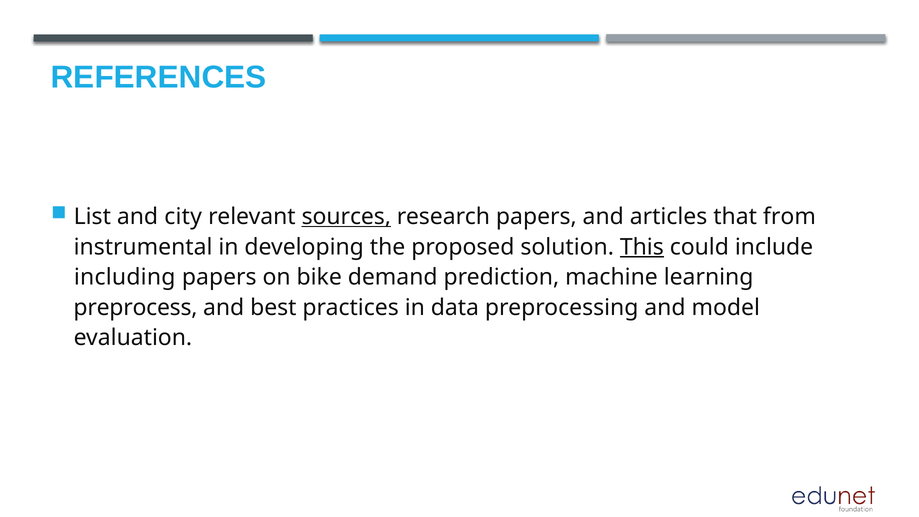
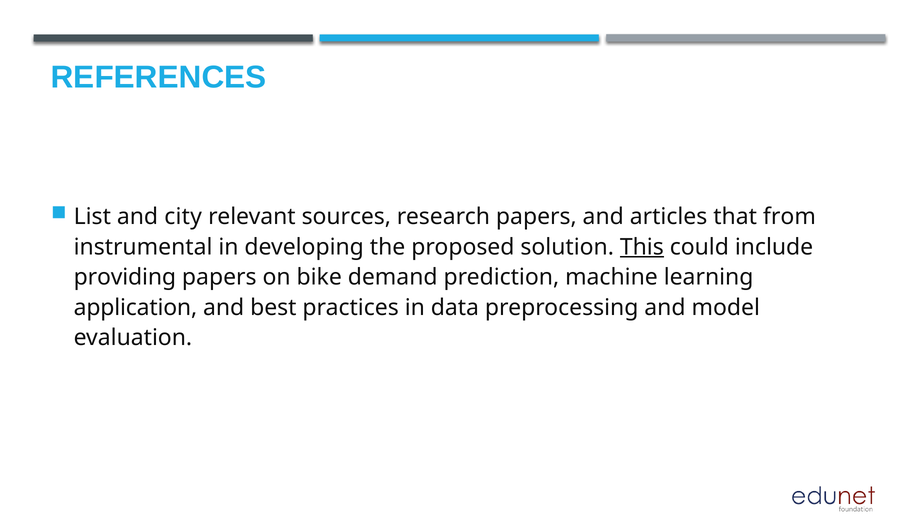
sources underline: present -> none
including: including -> providing
preprocess: preprocess -> application
